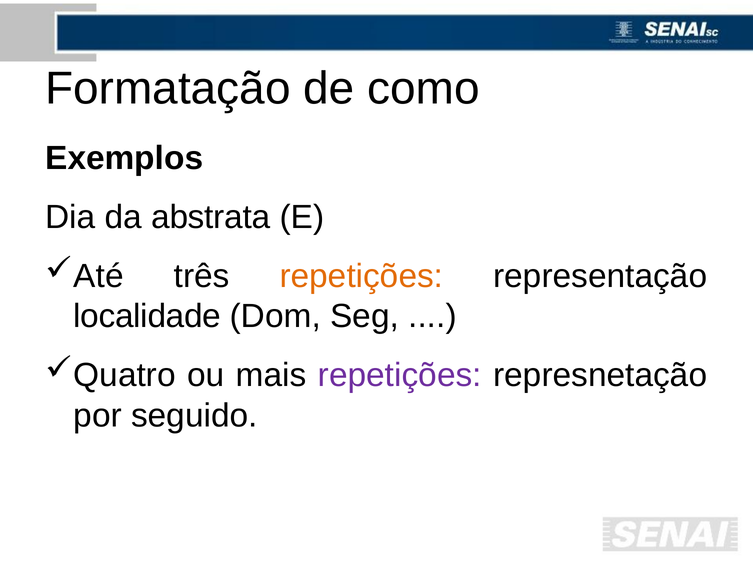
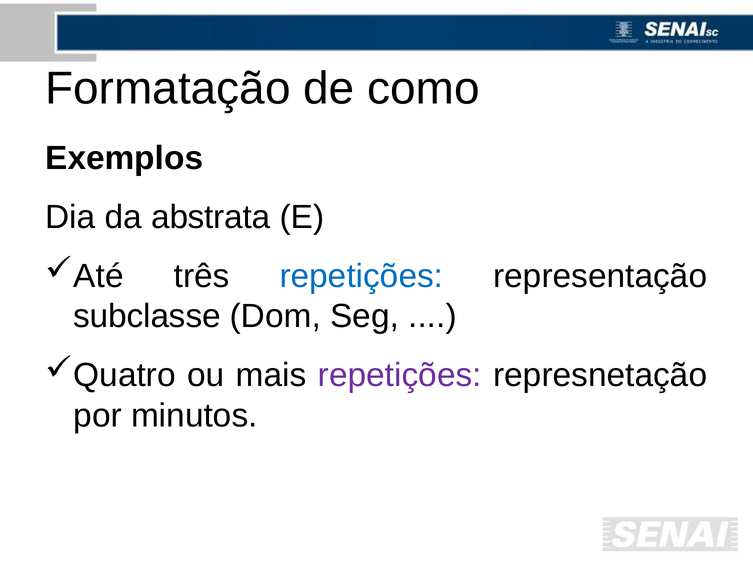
repetições at (361, 276) colour: orange -> blue
localidade: localidade -> subclasse
seguido: seguido -> minutos
